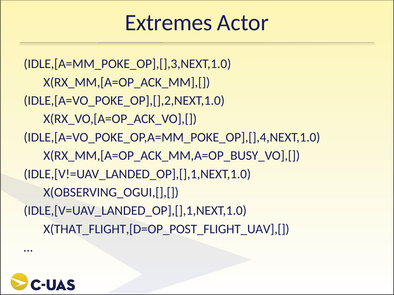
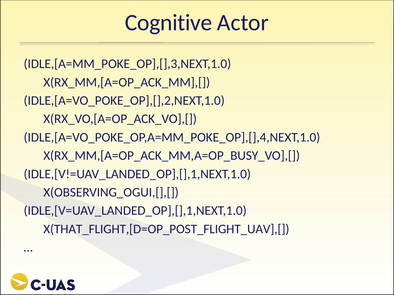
Extremes: Extremes -> Cognitive
